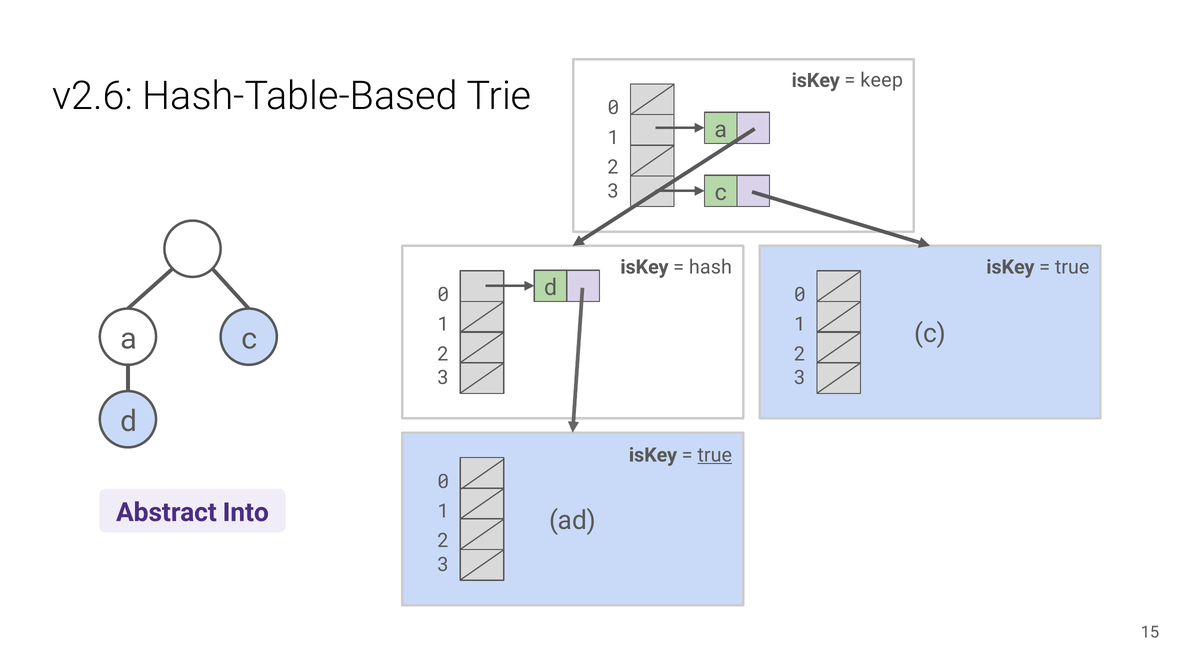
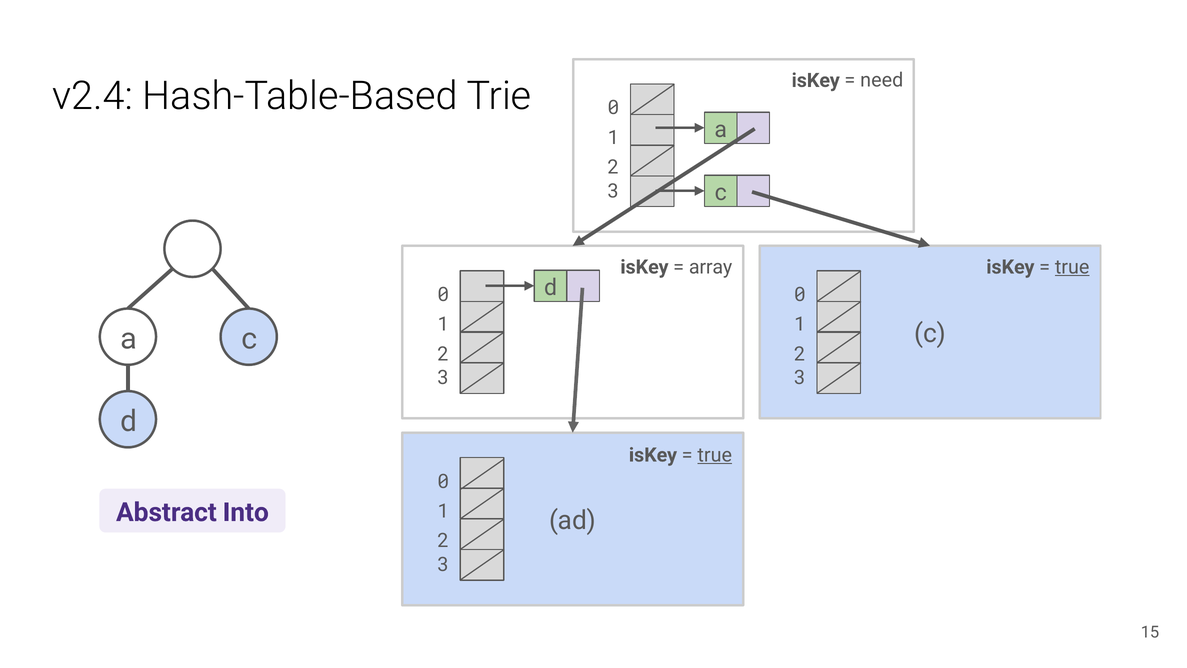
keep: keep -> need
v2.6: v2.6 -> v2.4
hash: hash -> array
true at (1072, 267) underline: none -> present
